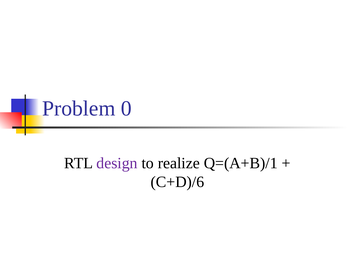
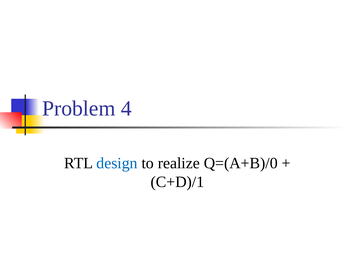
0: 0 -> 4
design colour: purple -> blue
Q=(A+B)/1: Q=(A+B)/1 -> Q=(A+B)/0
C+D)/6: C+D)/6 -> C+D)/1
